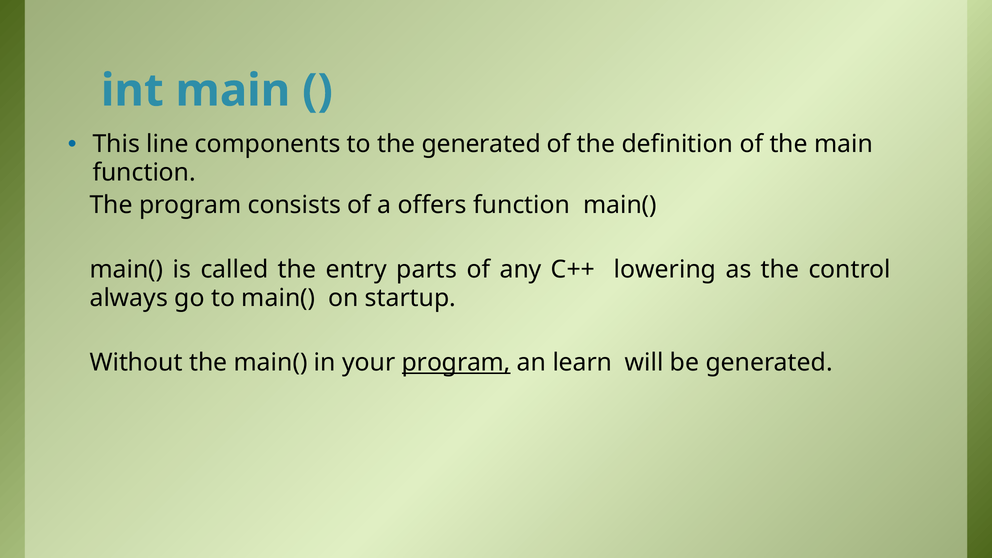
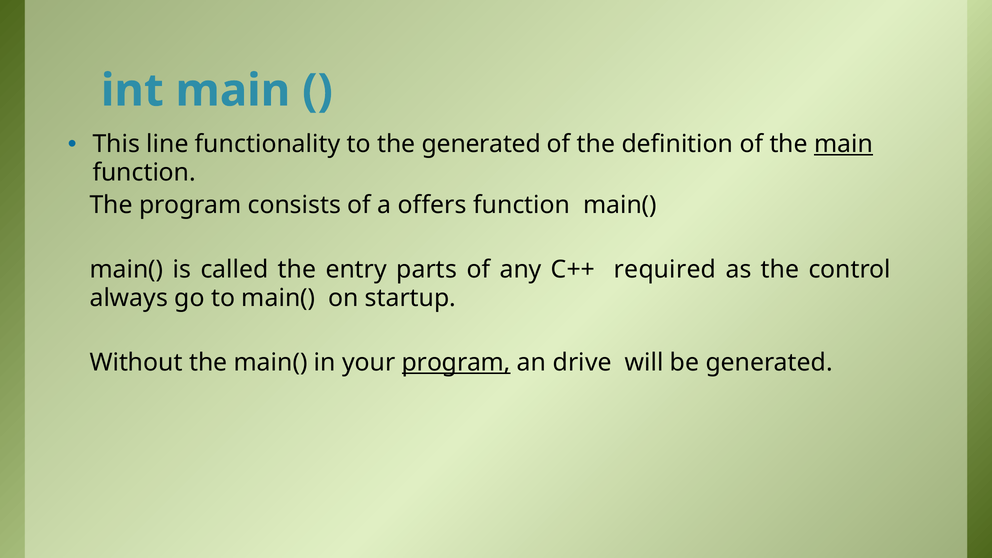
components: components -> functionality
main at (844, 144) underline: none -> present
lowering: lowering -> required
learn: learn -> drive
